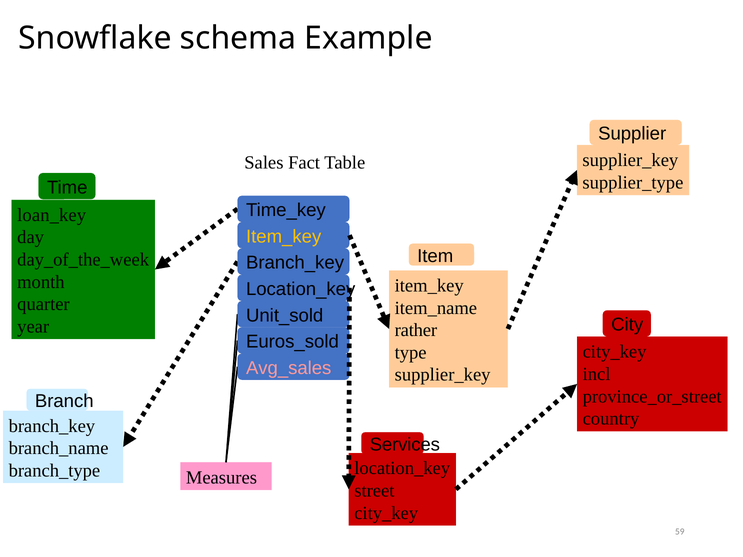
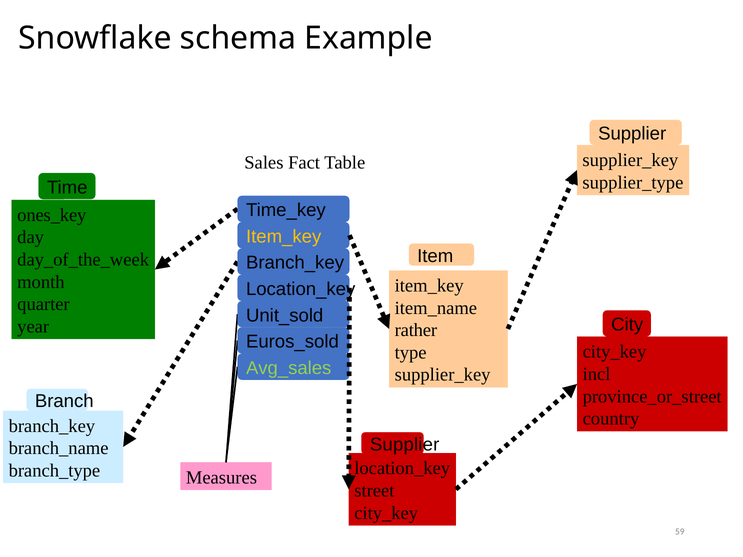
loan_key: loan_key -> ones_key
Avg_sales colour: pink -> light green
Services at (405, 445): Services -> Supplier
